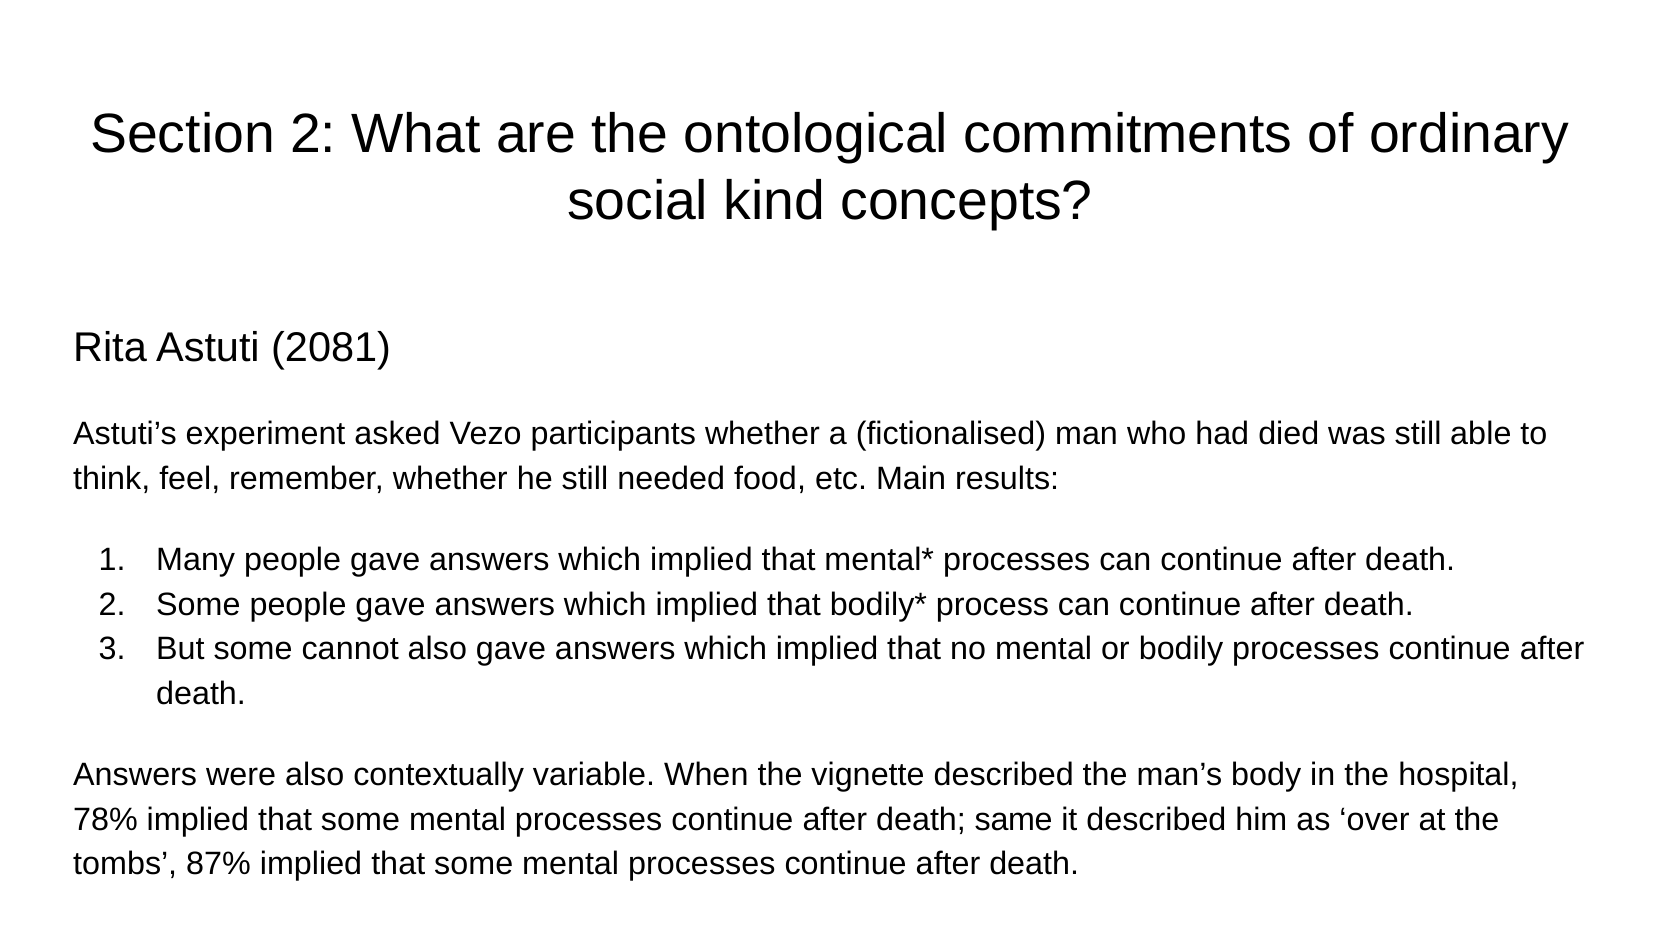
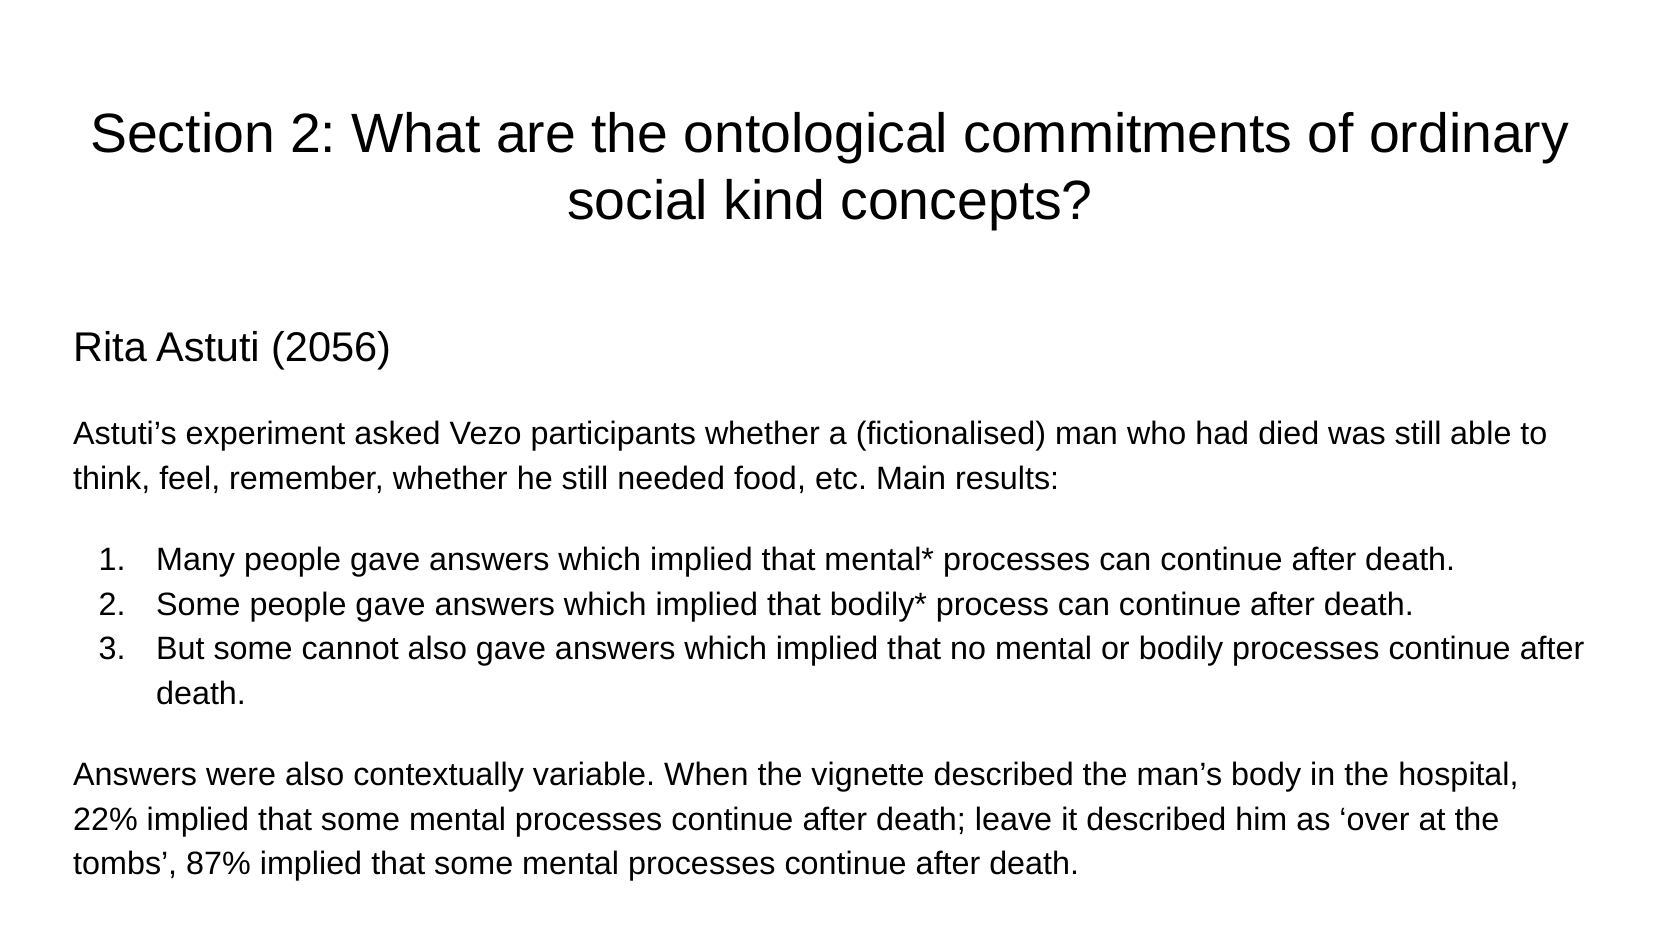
2081: 2081 -> 2056
78%: 78% -> 22%
same: same -> leave
